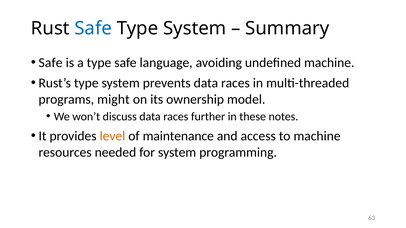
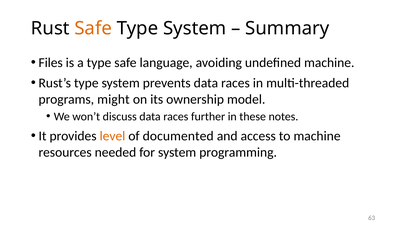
Safe at (93, 28) colour: blue -> orange
Safe at (51, 63): Safe -> Files
maintenance: maintenance -> documented
